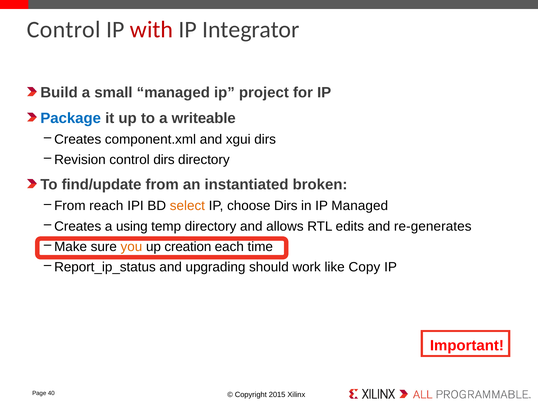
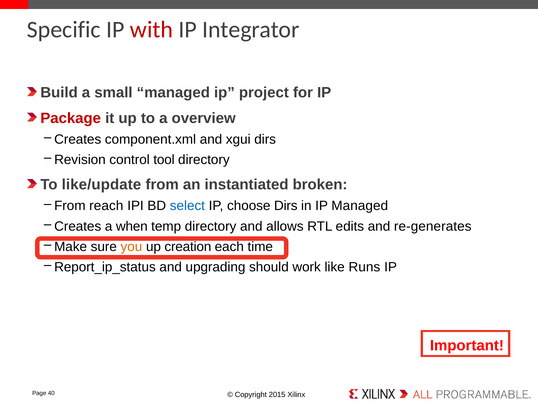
Control at (64, 30): Control -> Specific
Package colour: blue -> red
writeable: writeable -> overview
control dirs: dirs -> tool
find/update: find/update -> like/update
select colour: orange -> blue
using: using -> when
Copy: Copy -> Runs
